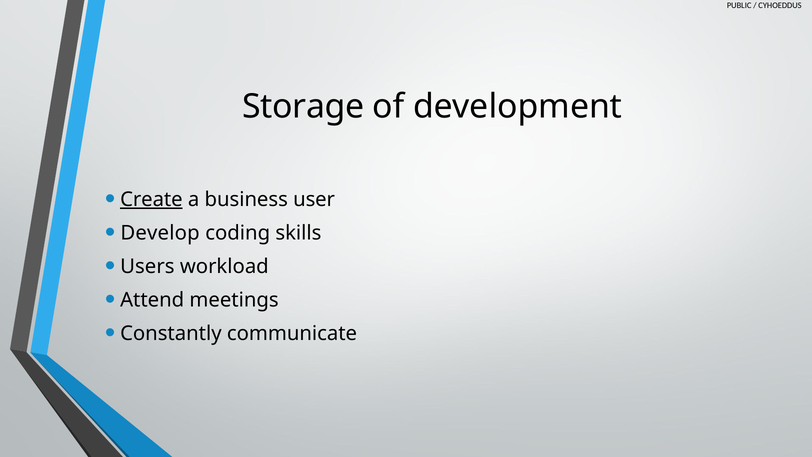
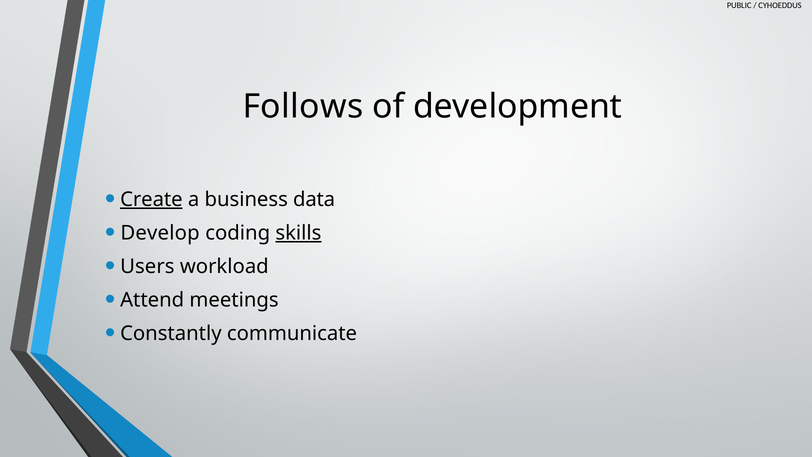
Storage: Storage -> Follows
user: user -> data
skills underline: none -> present
